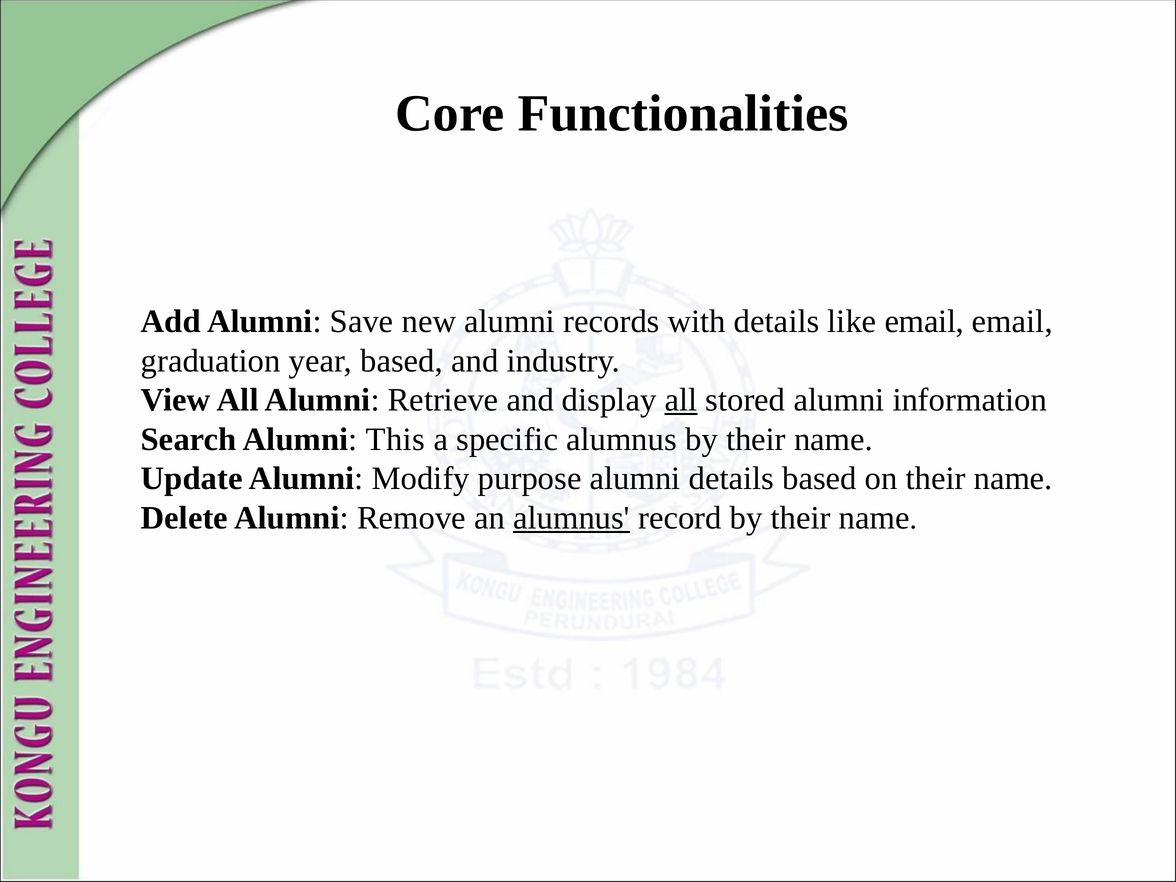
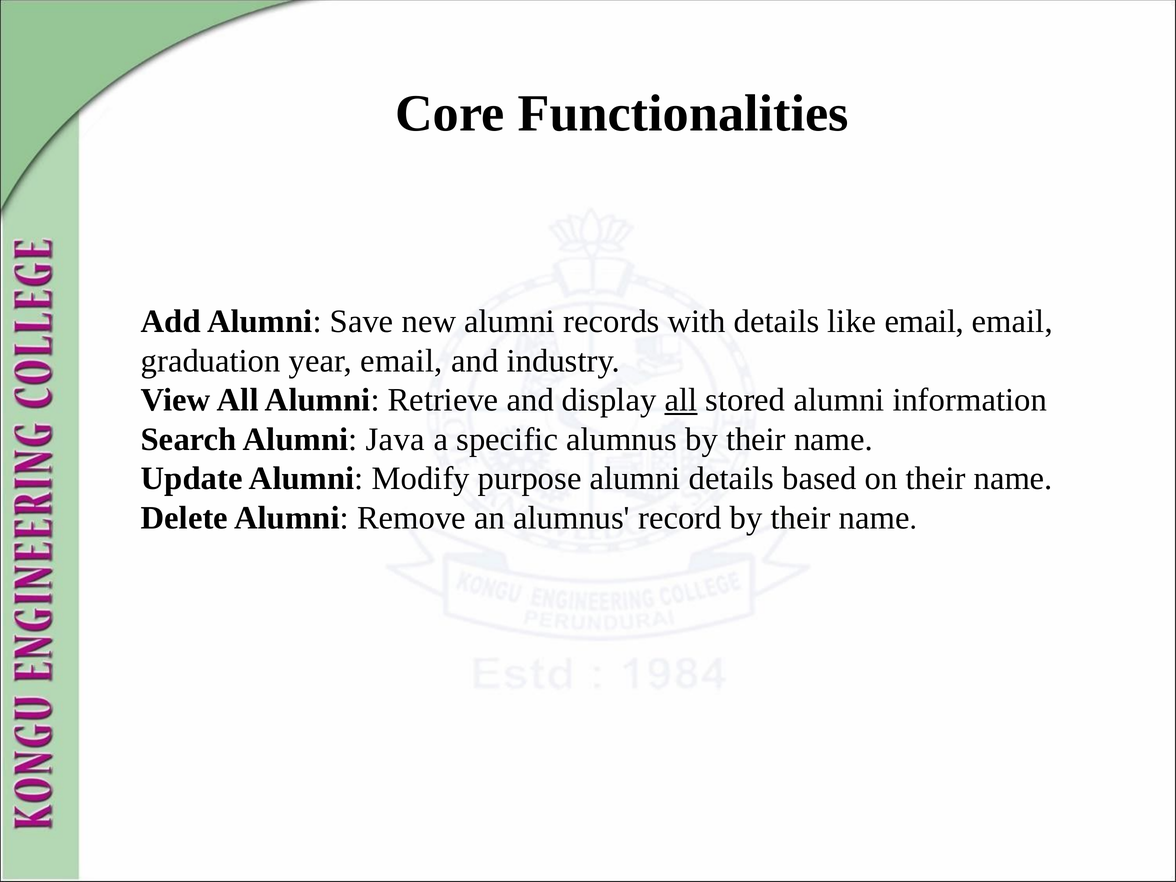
year based: based -> email
This: This -> Java
alumnus at (572, 518) underline: present -> none
